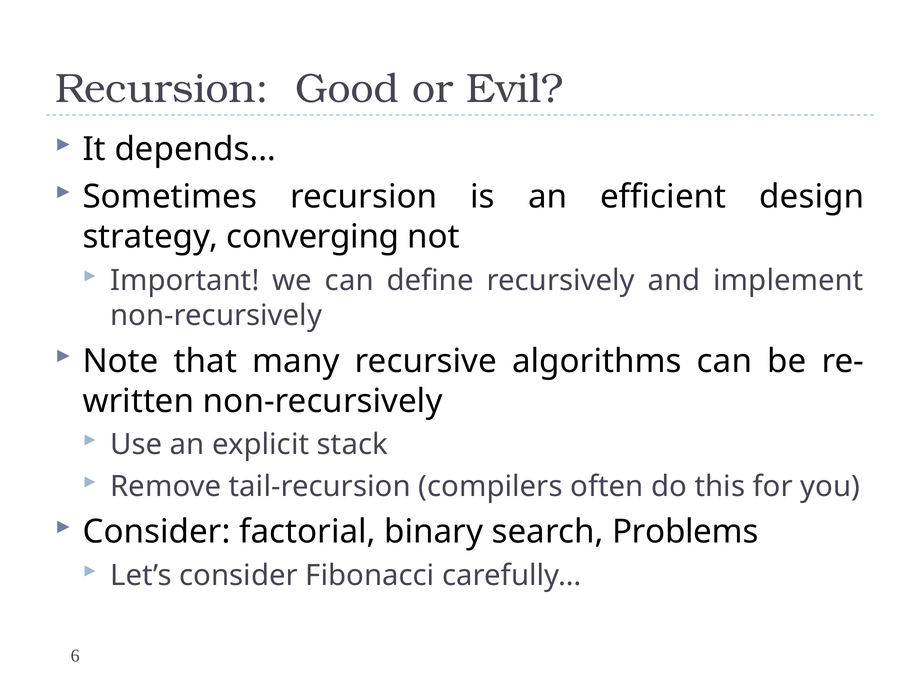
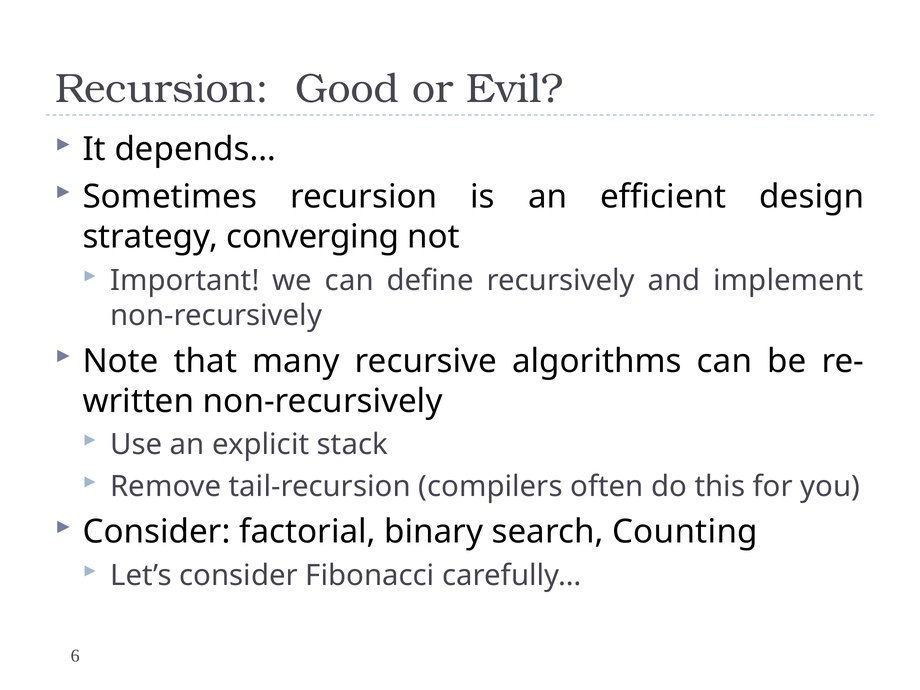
Problems: Problems -> Counting
